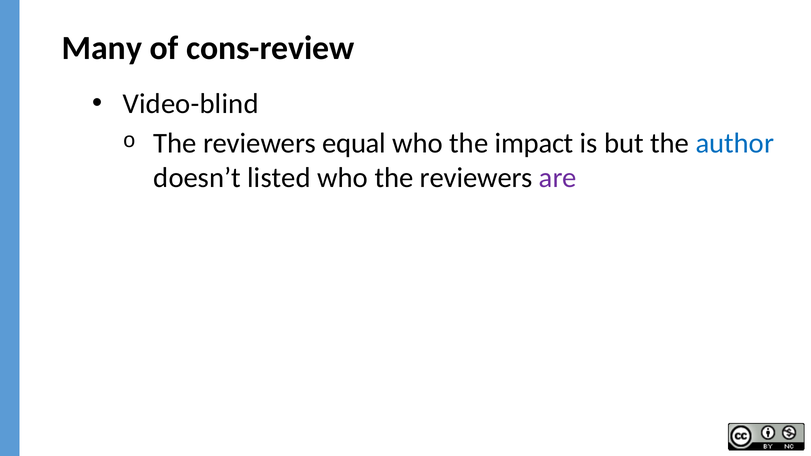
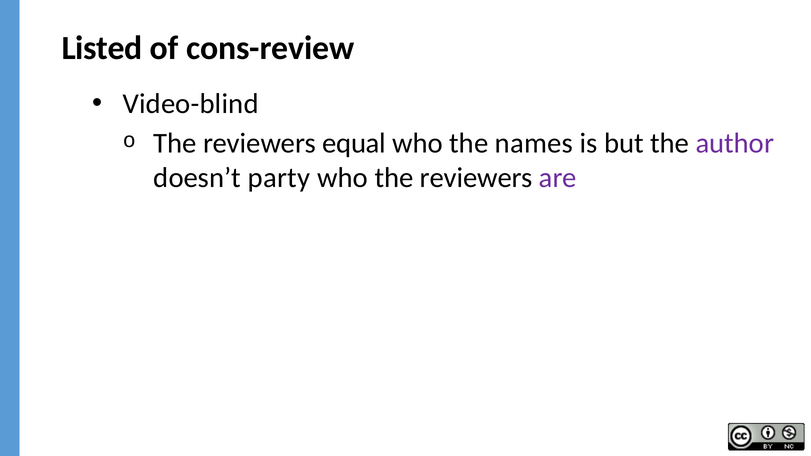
Many: Many -> Listed
impact: impact -> names
author colour: blue -> purple
listed: listed -> party
